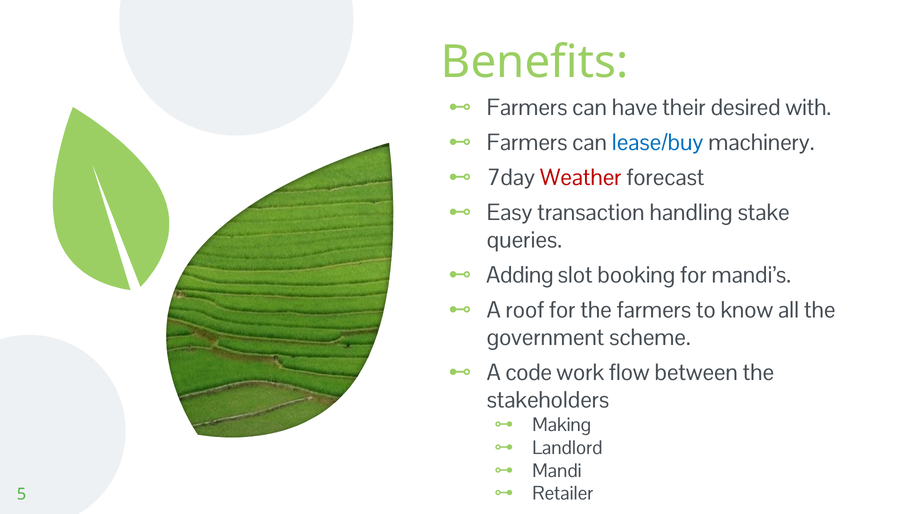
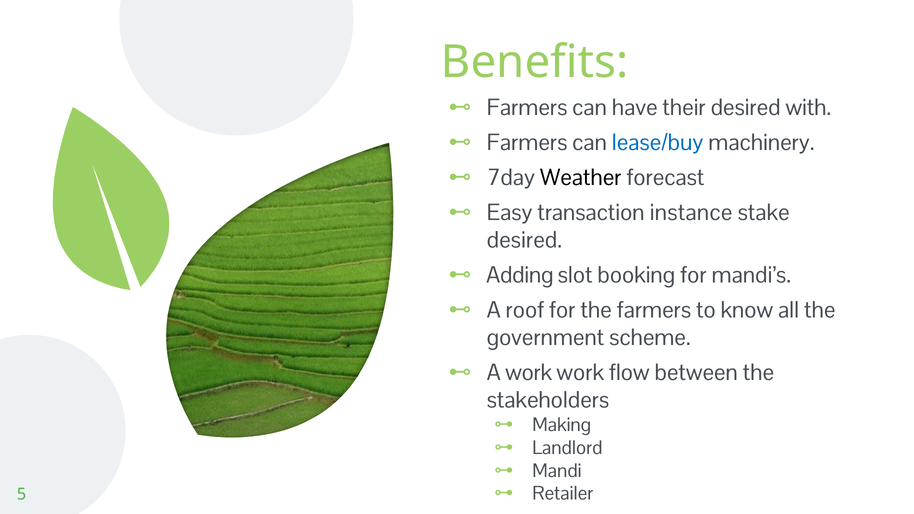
Weather colour: red -> black
handling: handling -> instance
queries at (524, 240): queries -> desired
A code: code -> work
